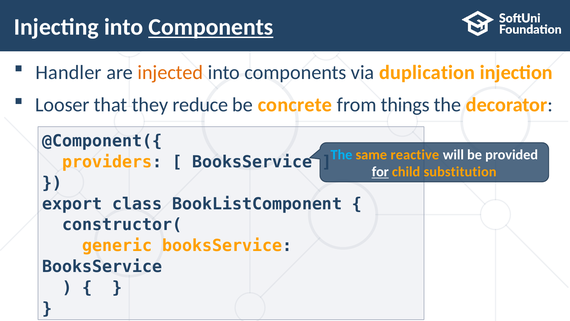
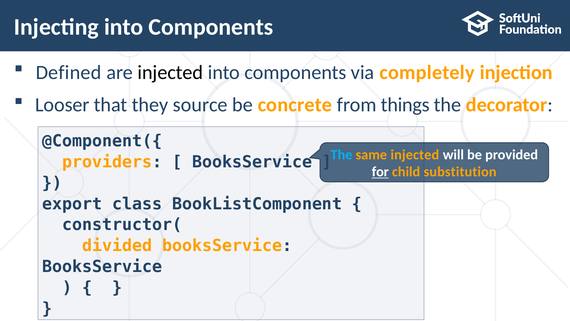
Components at (211, 27) underline: present -> none
Handler: Handler -> Defined
injected at (170, 72) colour: orange -> black
duplication: duplication -> completely
reduce: reduce -> source
same reactive: reactive -> injected
generic: generic -> divided
